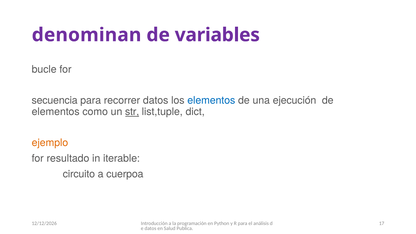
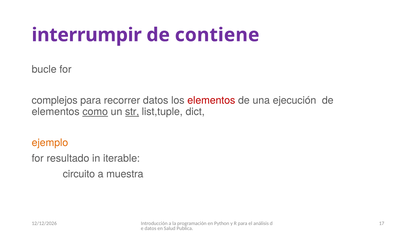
denominan: denominan -> interrumpir
variables: variables -> contiene
secuencia: secuencia -> complejos
elementos at (211, 101) colour: blue -> red
como underline: none -> present
cuerpoa: cuerpoa -> muestra
